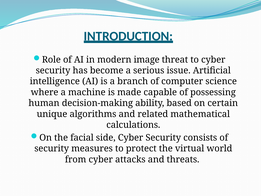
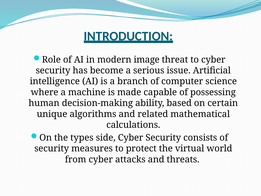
facial: facial -> types
